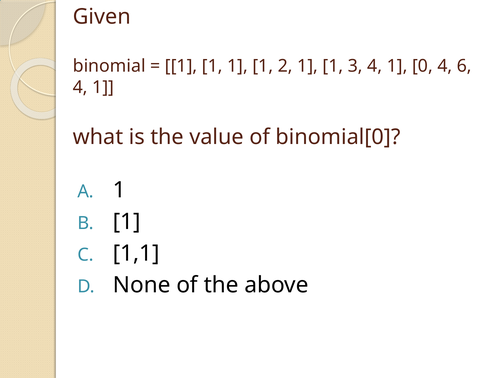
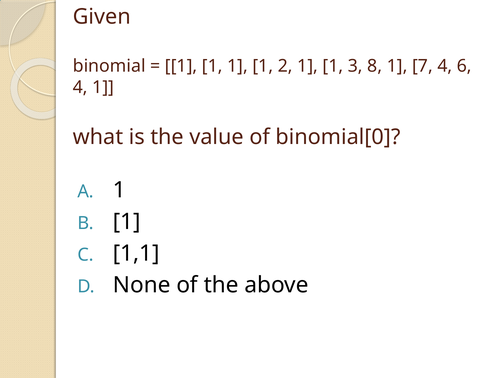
3 4: 4 -> 8
0: 0 -> 7
